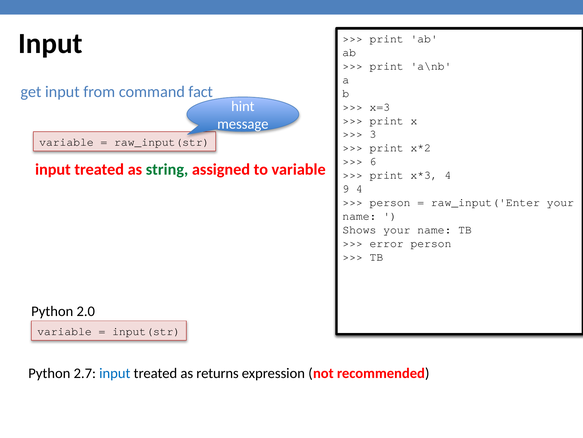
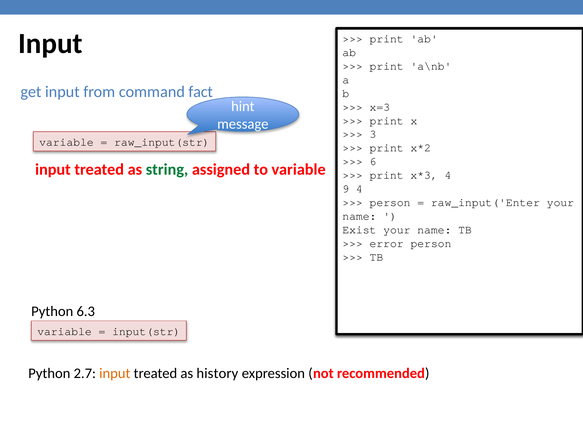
Shows: Shows -> Exist
2.0: 2.0 -> 6.3
input at (115, 373) colour: blue -> orange
returns: returns -> history
